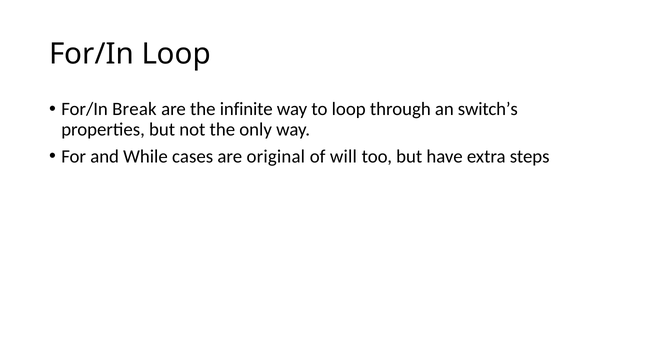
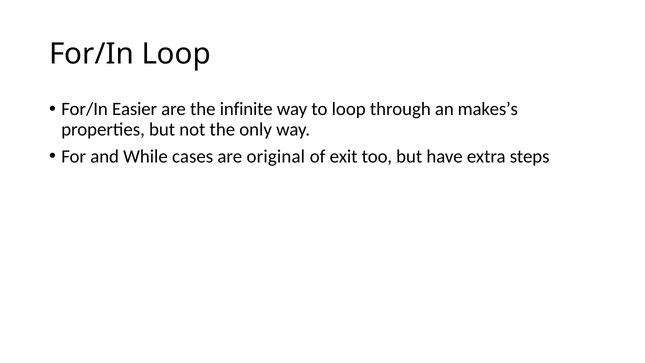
Break: Break -> Easier
switch’s: switch’s -> makes’s
will: will -> exit
